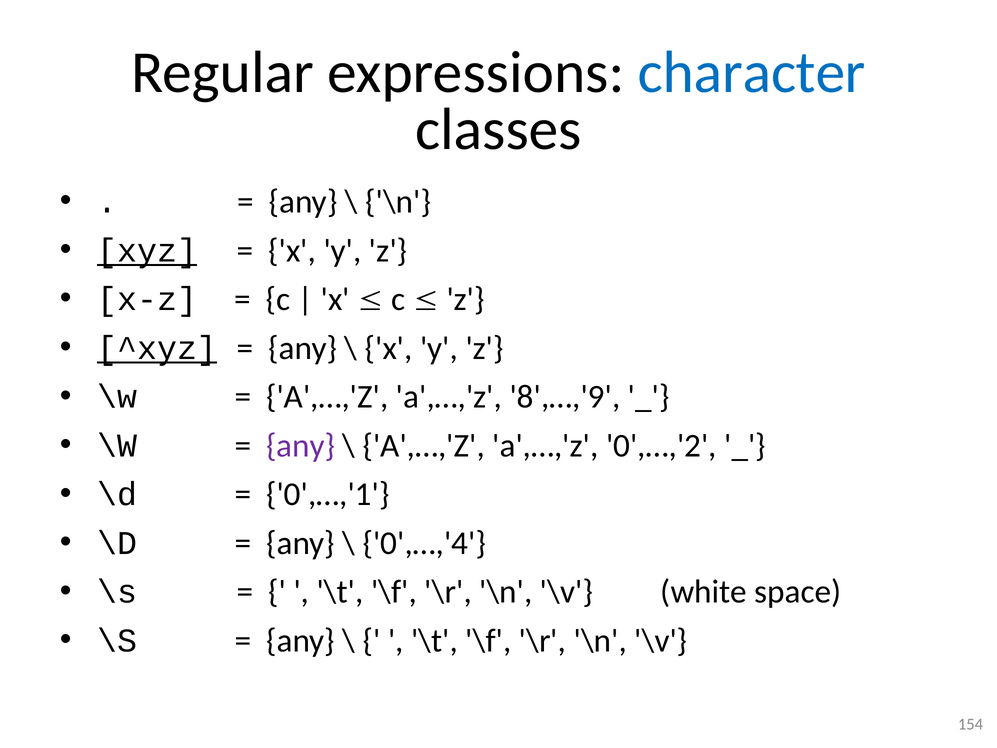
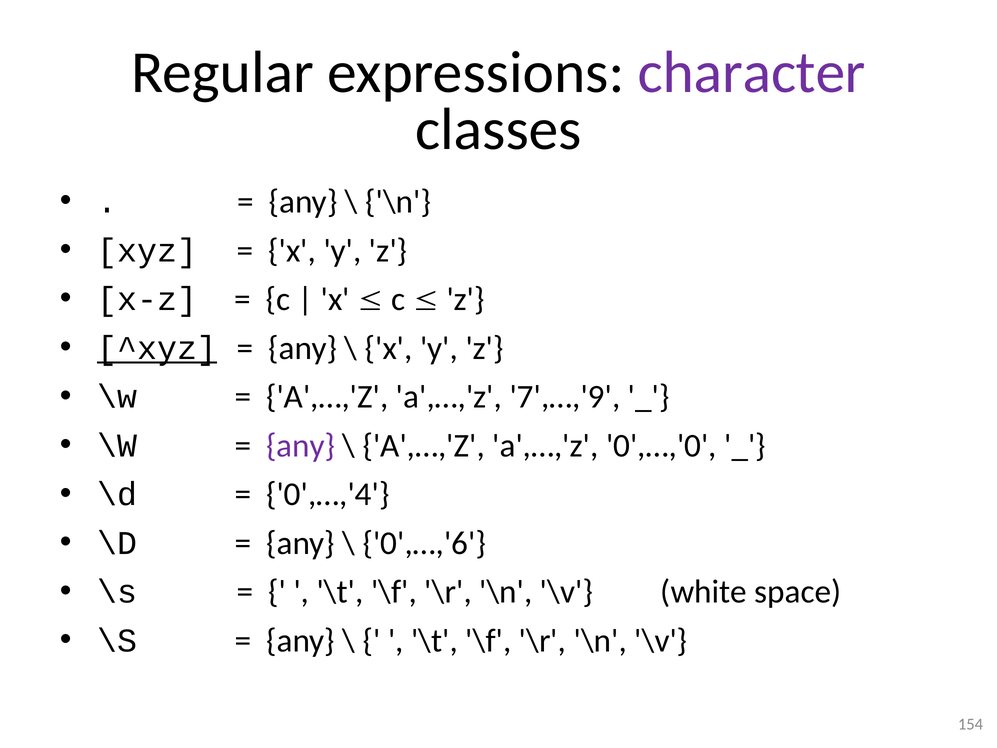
character colour: blue -> purple
xyz underline: present -> none
8',…,'9: 8',…,'9 -> 7',…,'9
0',…,'2: 0',…,'2 -> 0',…,'0
0',…,'1: 0',…,'1 -> 0',…,'4
0',…,'4: 0',…,'4 -> 0',…,'6
